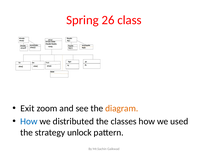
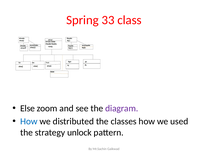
26: 26 -> 33
Exit: Exit -> Else
diagram colour: orange -> purple
